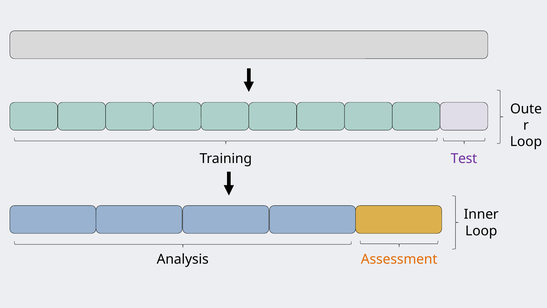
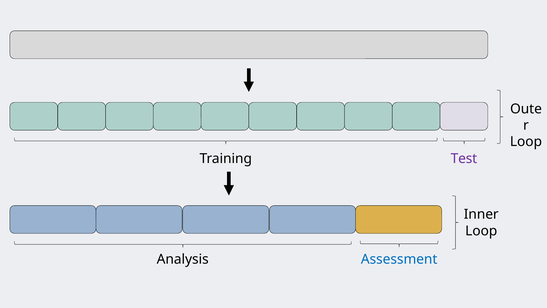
Assessment colour: orange -> blue
